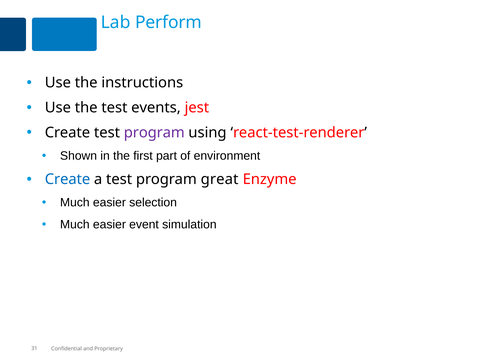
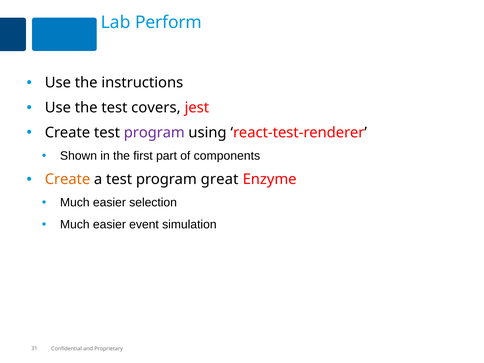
events: events -> covers
environment: environment -> components
Create at (68, 179) colour: blue -> orange
